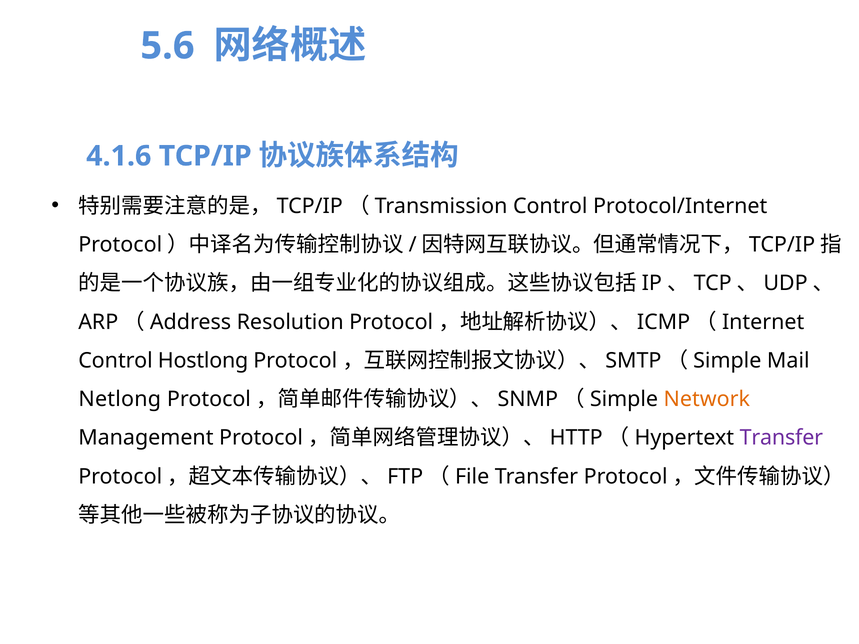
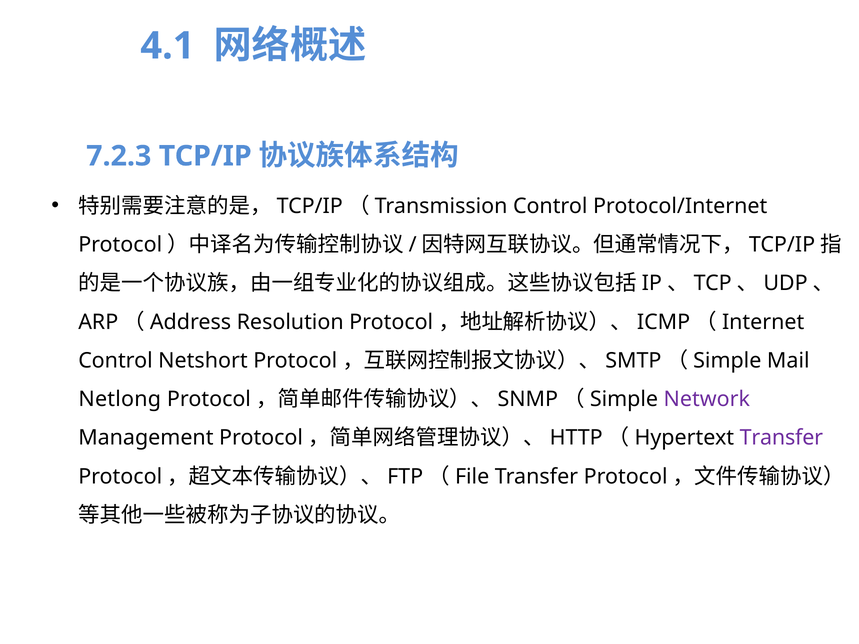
5.6: 5.6 -> 4.1
4.1.6: 4.1.6 -> 7.2.3
Hostlong: Hostlong -> Netshort
Network colour: orange -> purple
